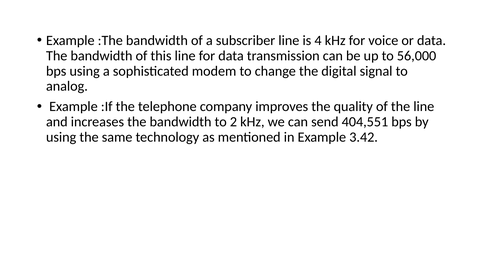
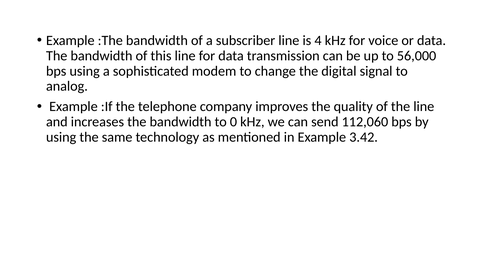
2: 2 -> 0
404,551: 404,551 -> 112,060
